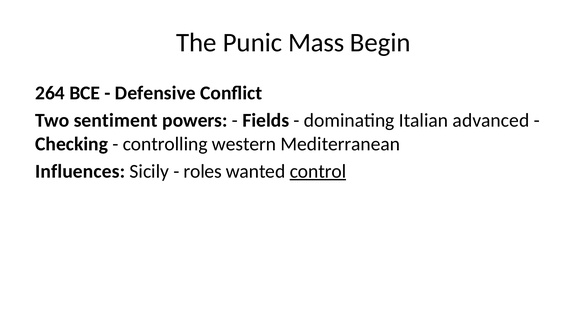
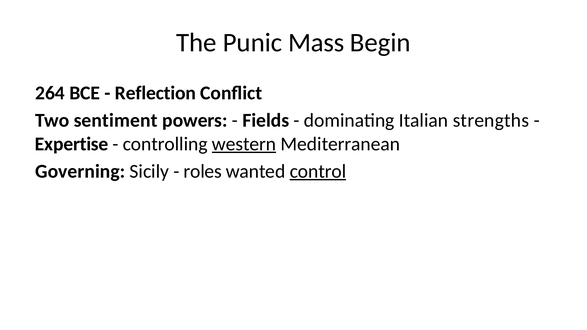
Defensive: Defensive -> Reflection
advanced: advanced -> strengths
Checking: Checking -> Expertise
western underline: none -> present
Influences: Influences -> Governing
